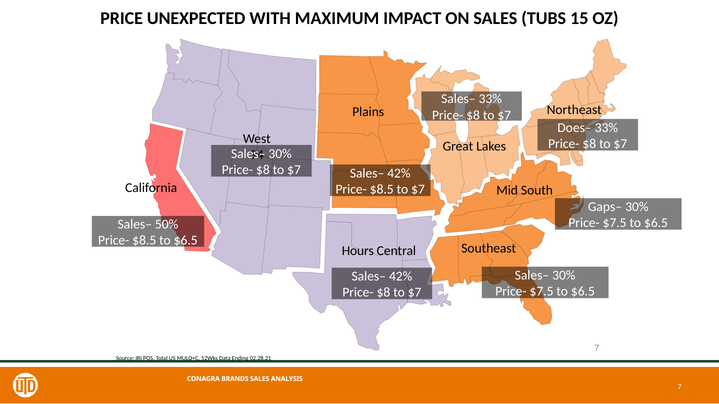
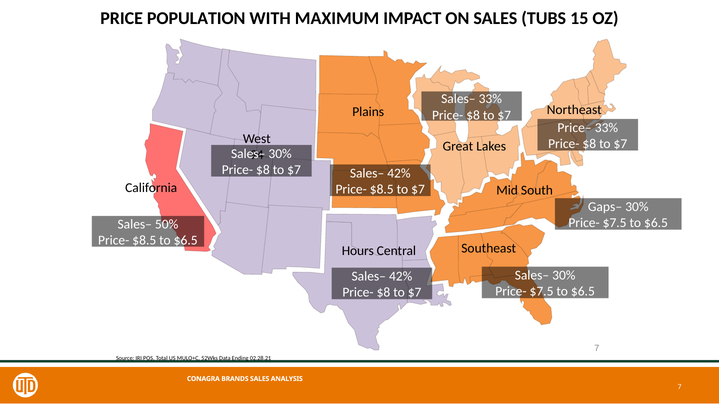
UNEXPECTED: UNEXPECTED -> POPULATION
Does–: Does– -> Price–
